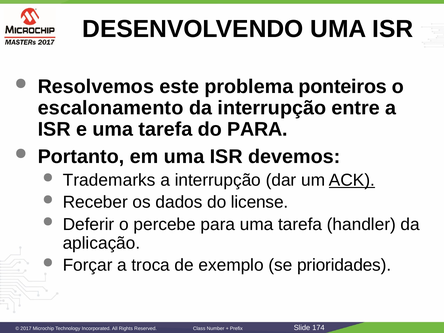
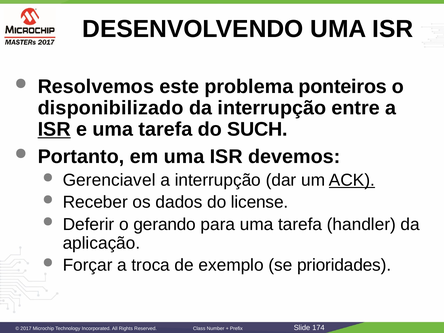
escalonamento: escalonamento -> disponibilizado
ISR at (54, 129) underline: none -> present
do PARA: PARA -> SUCH
Trademarks: Trademarks -> Gerenciavel
percebe: percebe -> gerando
